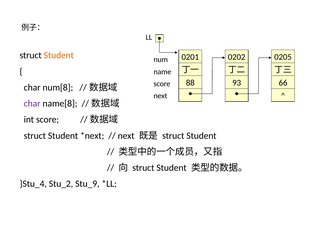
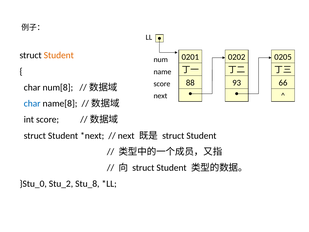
char at (32, 103) colour: purple -> blue
}Stu_4: }Stu_4 -> }Stu_0
Stu_9: Stu_9 -> Stu_8
